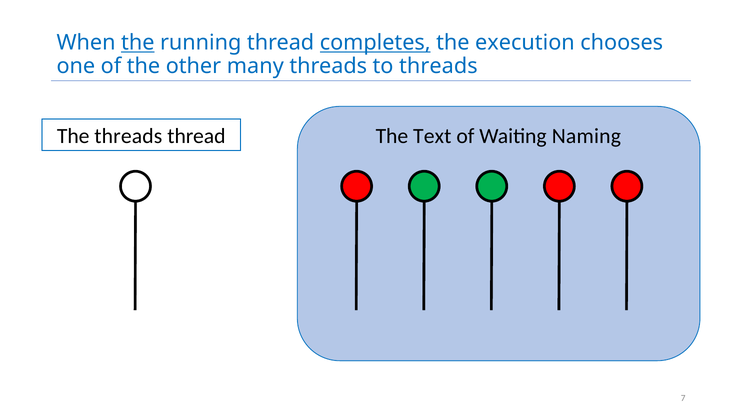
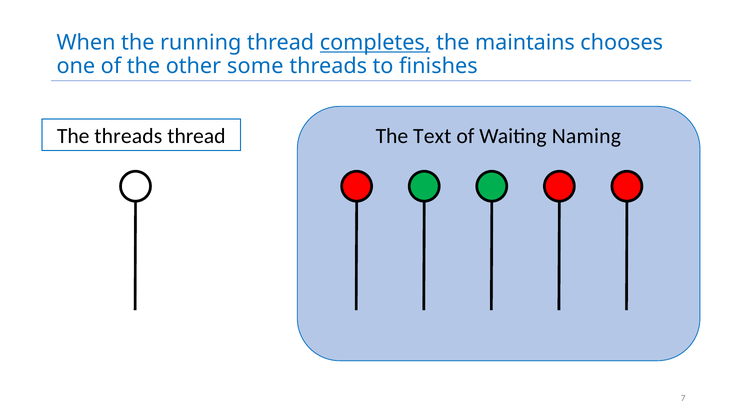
the at (138, 43) underline: present -> none
execution: execution -> maintains
many: many -> some
to threads: threads -> finishes
